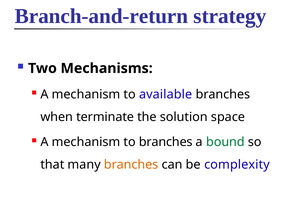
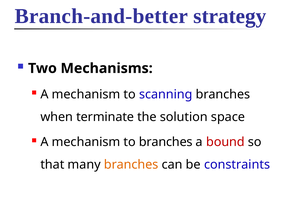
Branch-and-return: Branch-and-return -> Branch-and-better
available: available -> scanning
bound colour: green -> red
complexity: complexity -> constraints
